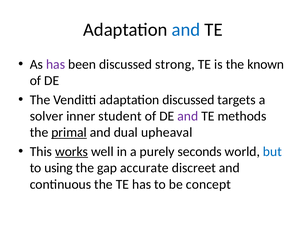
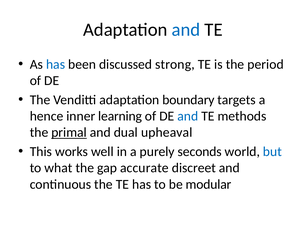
has at (56, 64) colour: purple -> blue
known: known -> period
adaptation discussed: discussed -> boundary
solver: solver -> hence
student: student -> learning
and at (188, 116) colour: purple -> blue
works underline: present -> none
using: using -> what
concept: concept -> modular
